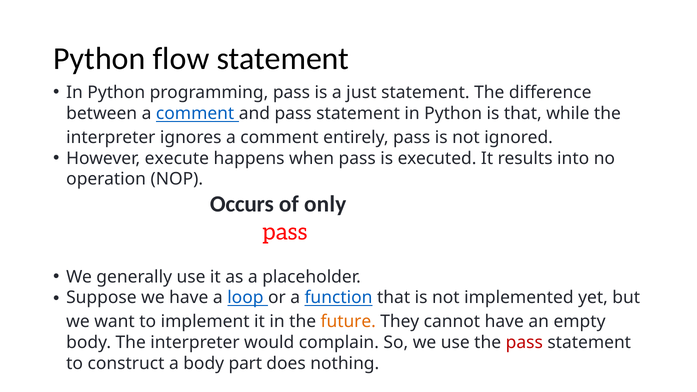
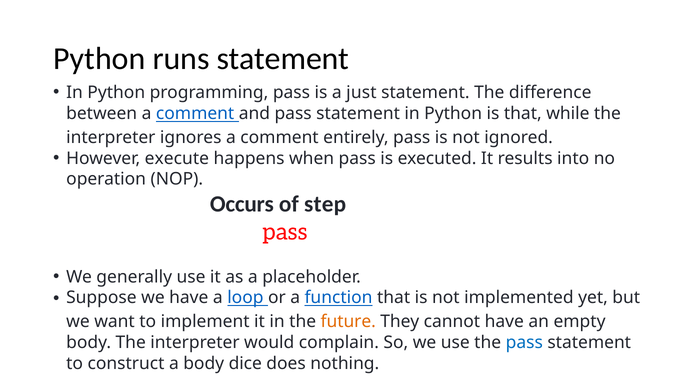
flow: flow -> runs
only: only -> step
pass at (524, 342) colour: red -> blue
part: part -> dice
